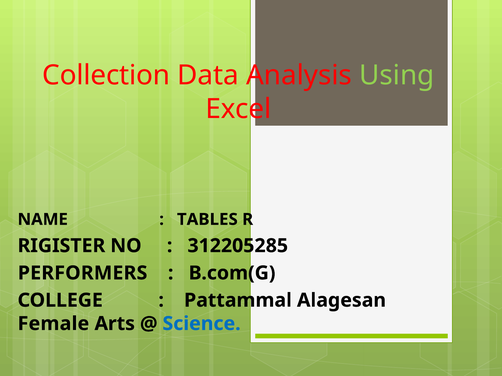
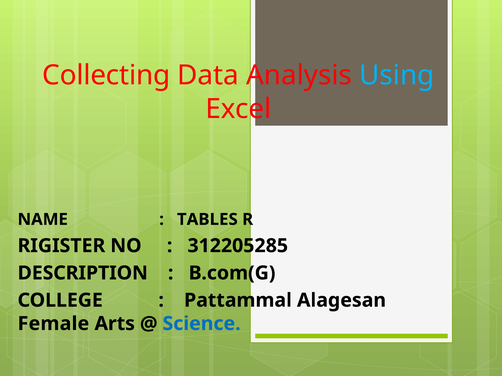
Collection: Collection -> Collecting
Using colour: light green -> light blue
PERFORMERS: PERFORMERS -> DESCRIPTION
